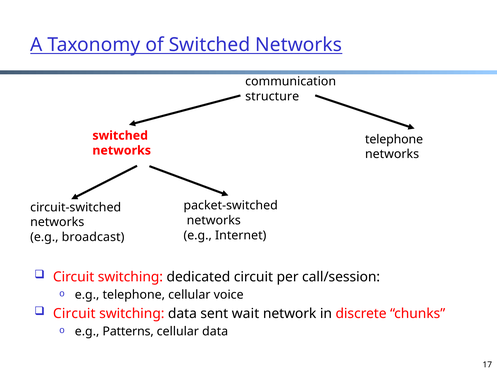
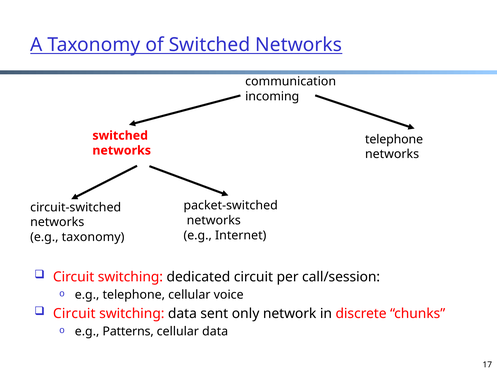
structure: structure -> incoming
e.g broadcast: broadcast -> taxonomy
wait: wait -> only
